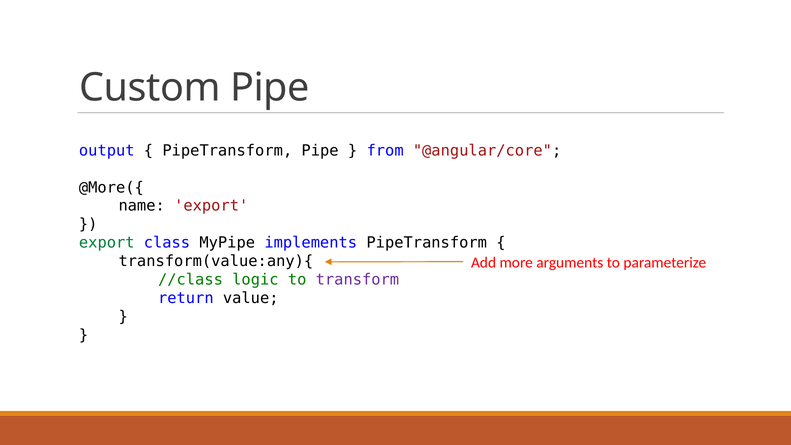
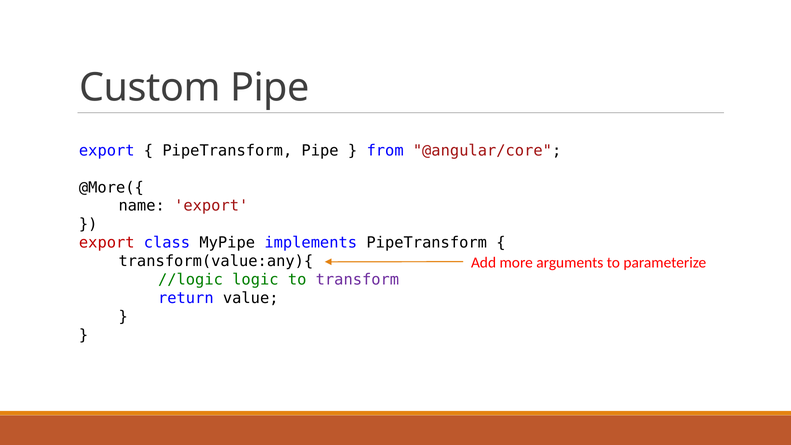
output at (107, 150): output -> export
export at (107, 243) colour: green -> red
//class: //class -> //logic
